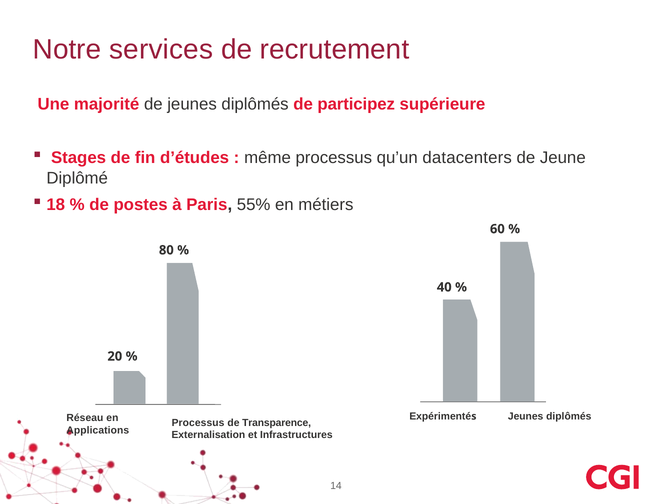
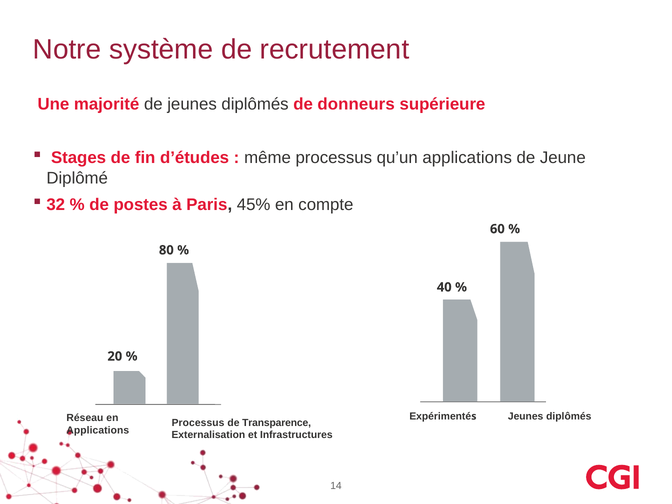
services: services -> système
participez: participez -> donneurs
qu’un datacenters: datacenters -> applications
18: 18 -> 32
55%: 55% -> 45%
métiers: métiers -> compte
